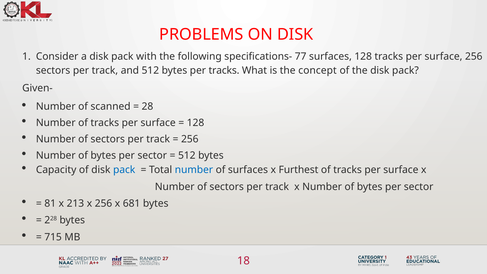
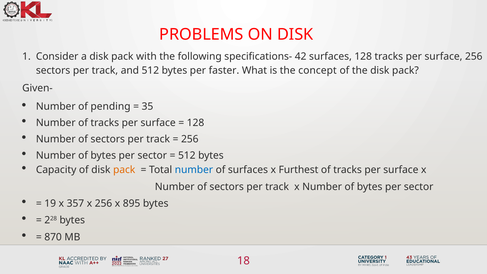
77: 77 -> 42
per tracks: tracks -> faster
scanned: scanned -> pending
28: 28 -> 35
pack at (124, 170) colour: blue -> orange
81: 81 -> 19
213: 213 -> 357
681: 681 -> 895
715: 715 -> 870
